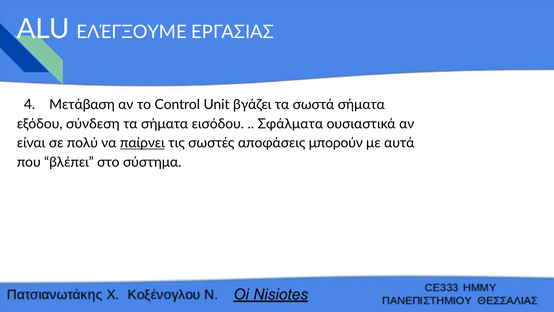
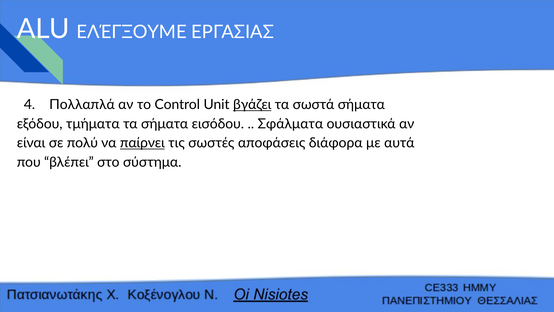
Μετάβαση: Μετάβαση -> Πολλαπλά
βγάζει underline: none -> present
σύνδεση: σύνδεση -> τμήματα
μπορούν: μπορούν -> διάφορα
